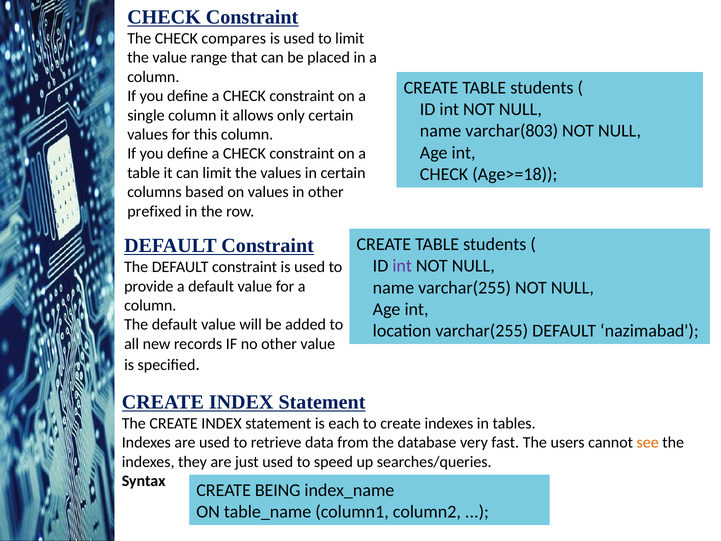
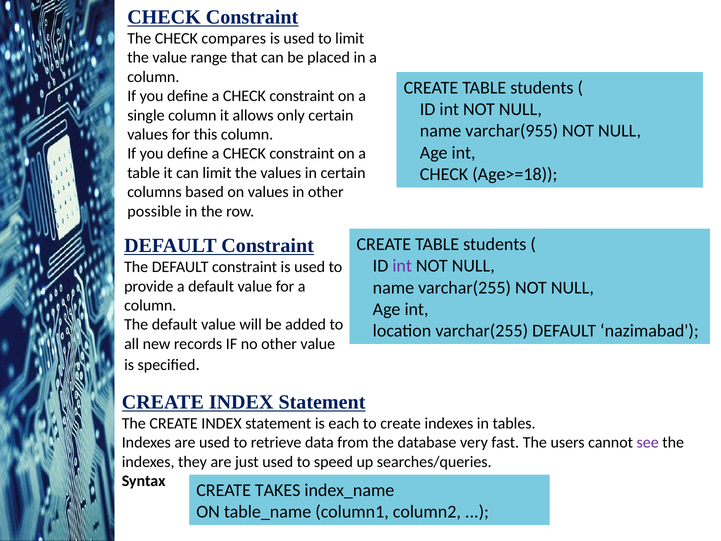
varchar(803: varchar(803 -> varchar(955
prefixed: prefixed -> possible
see colour: orange -> purple
BEING: BEING -> TAKES
